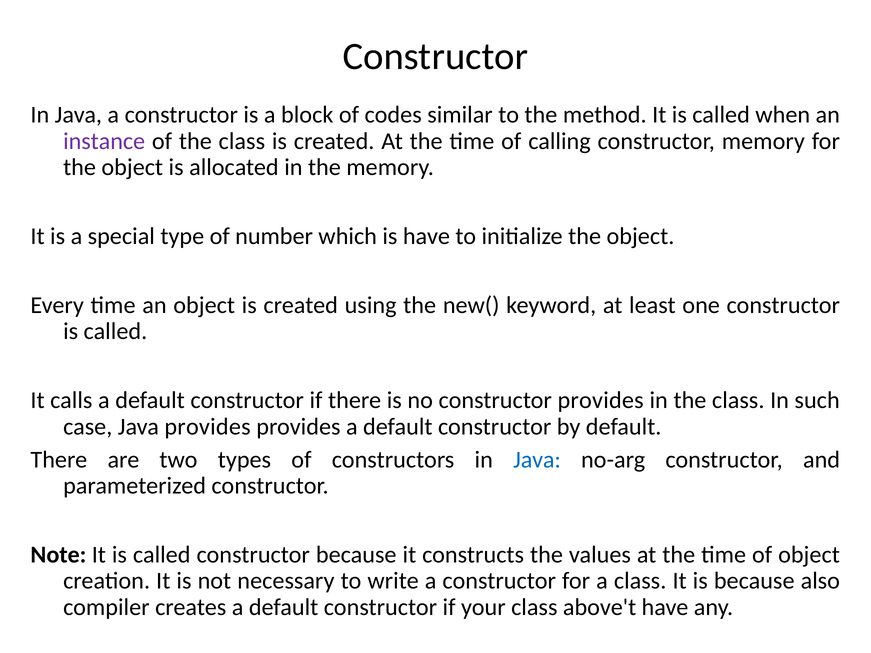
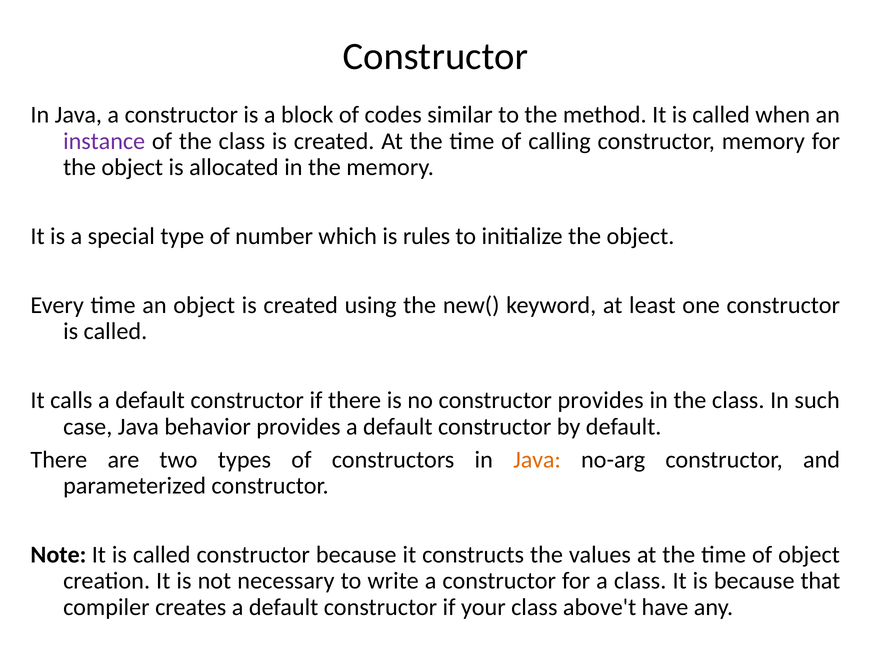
is have: have -> rules
Java provides: provides -> behavior
Java at (537, 460) colour: blue -> orange
also: also -> that
